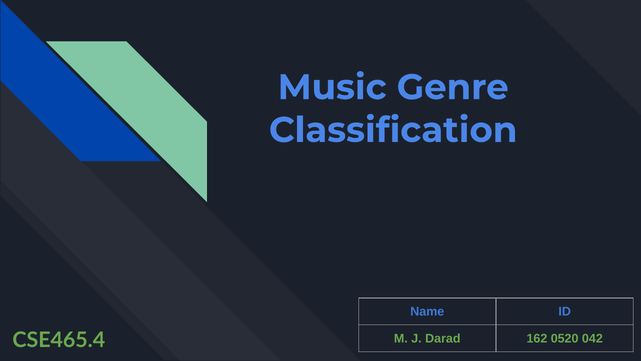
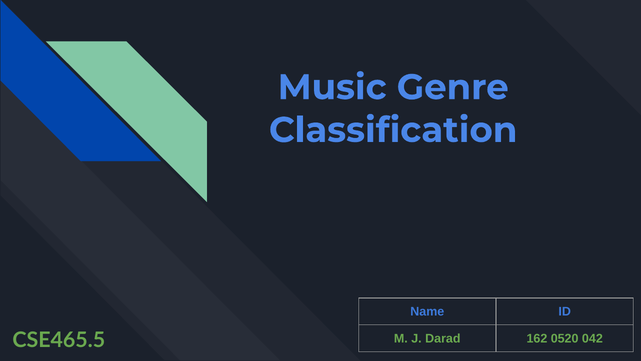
CSE465.4: CSE465.4 -> CSE465.5
